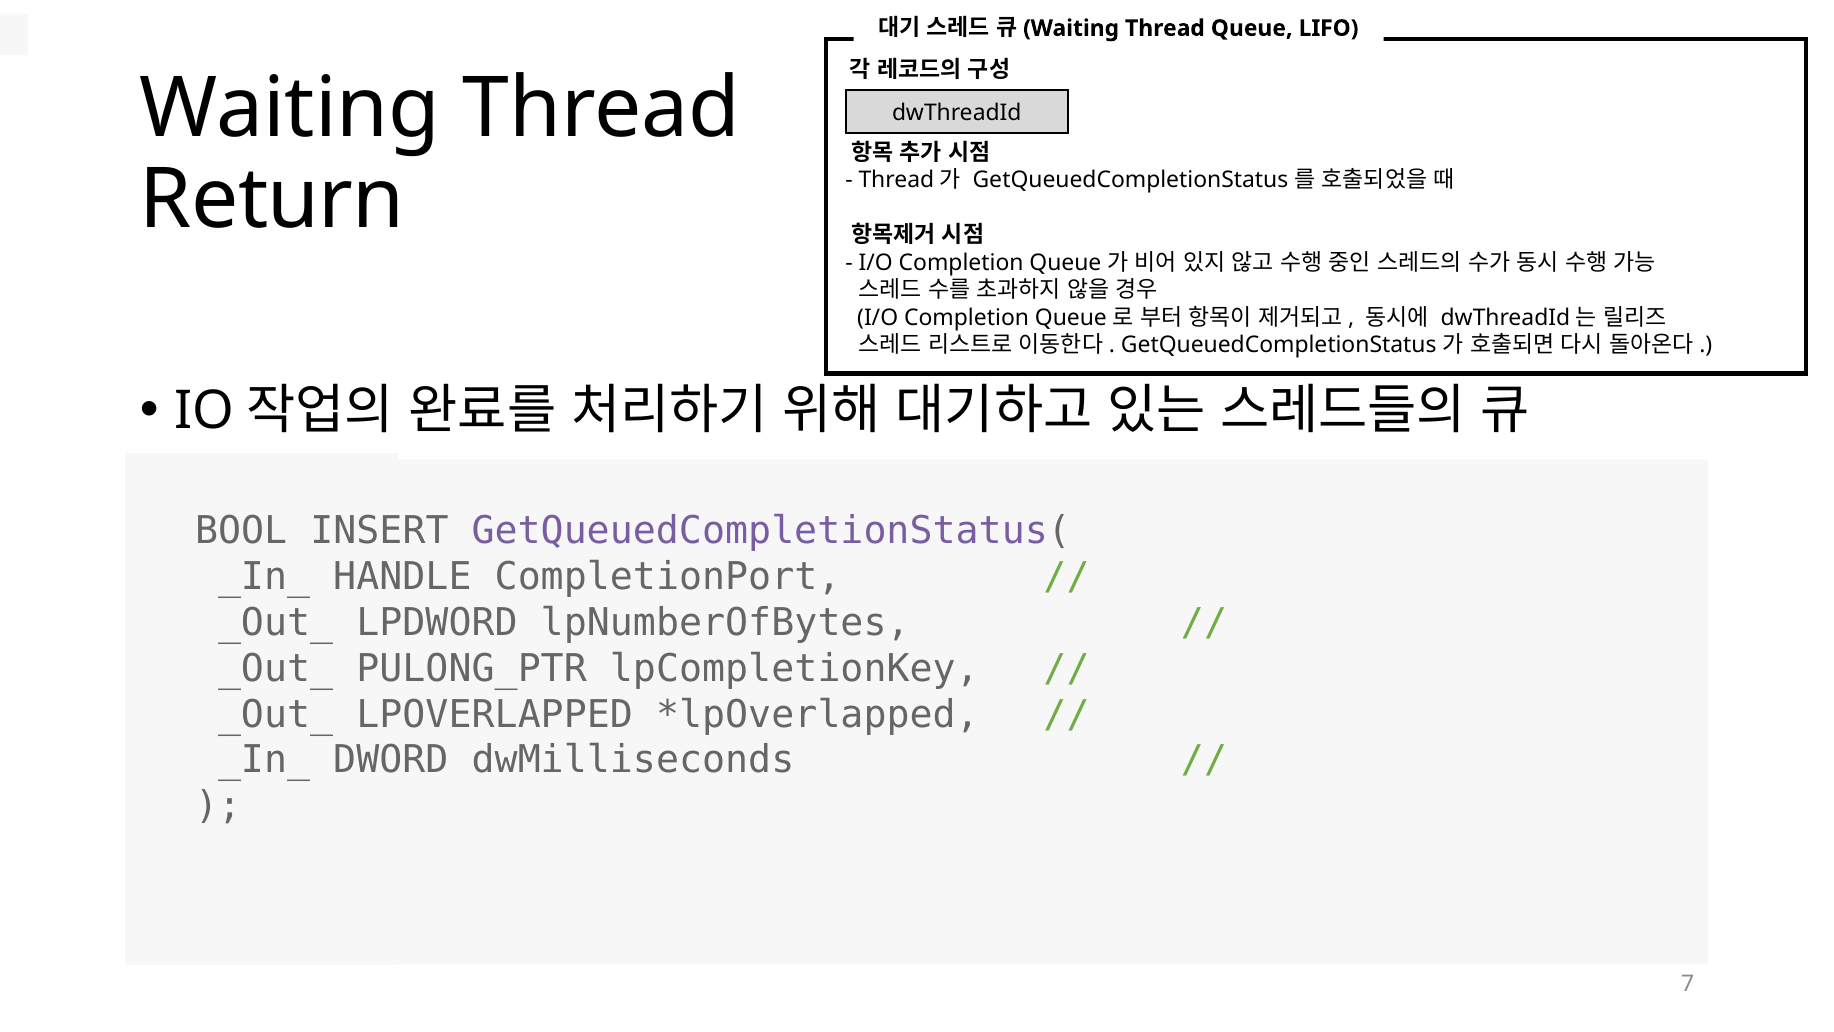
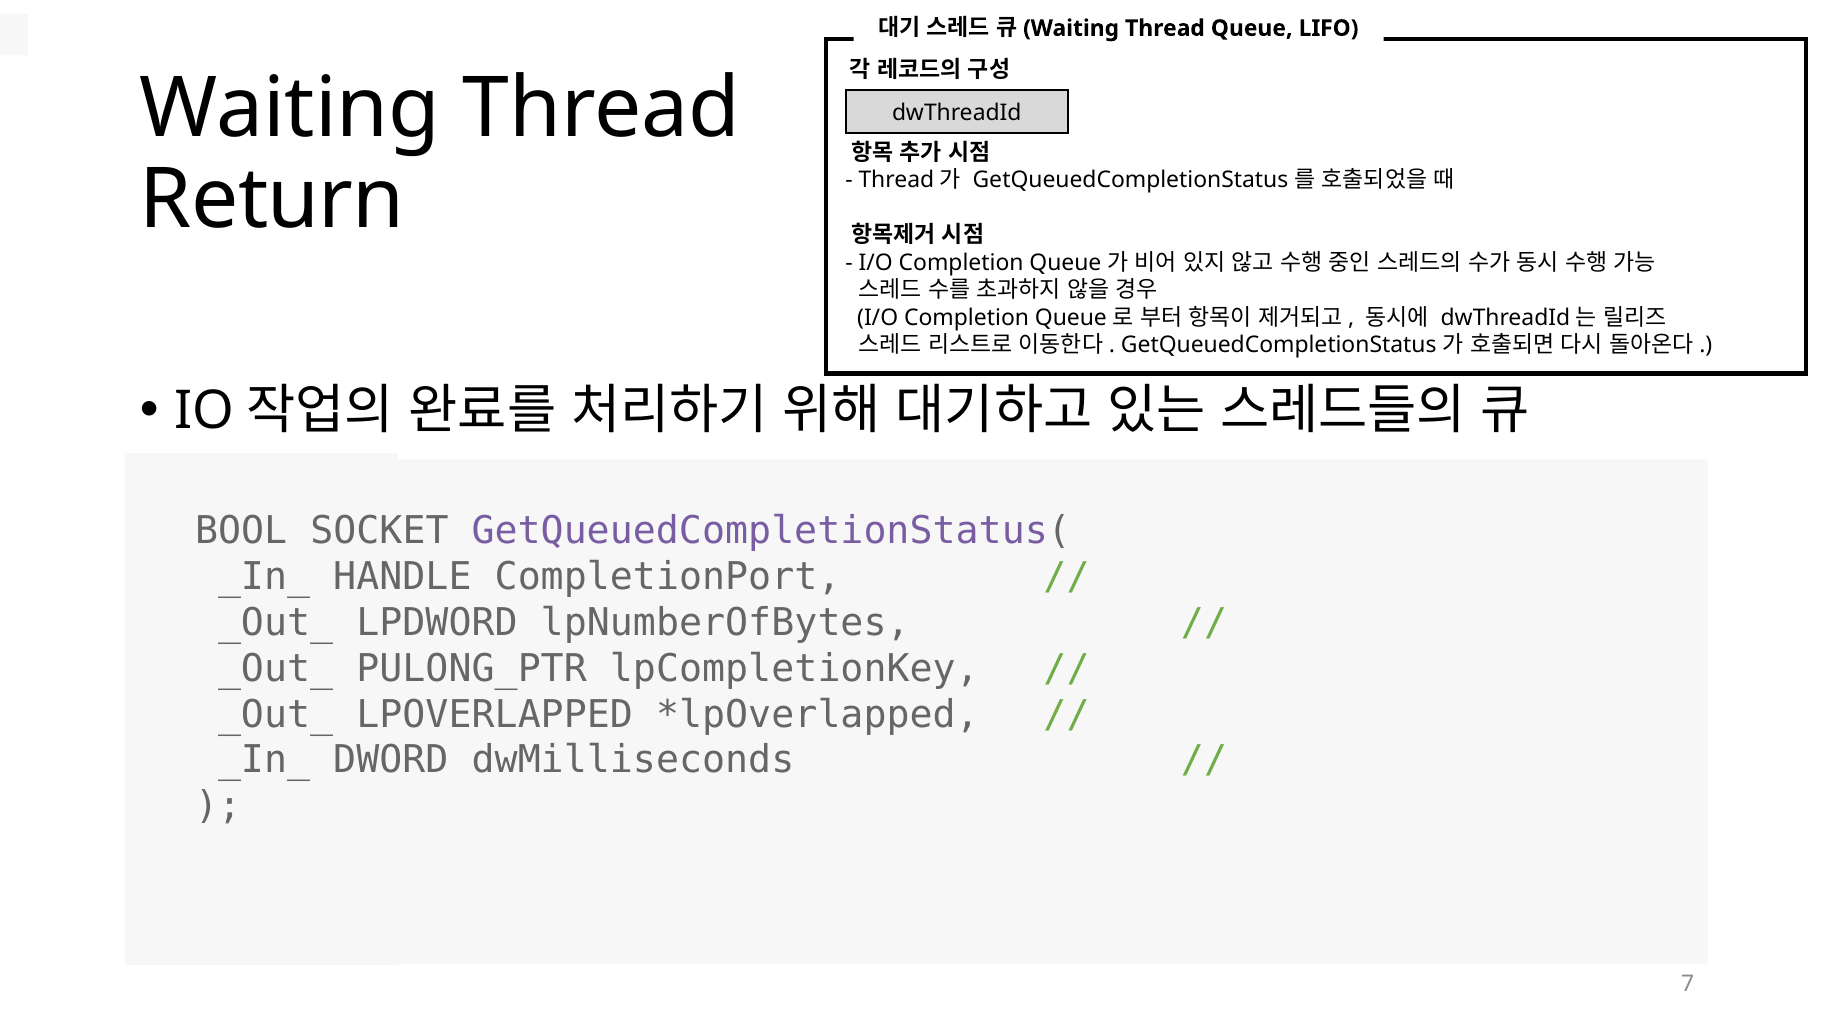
INSERT: INSERT -> SOCKET
